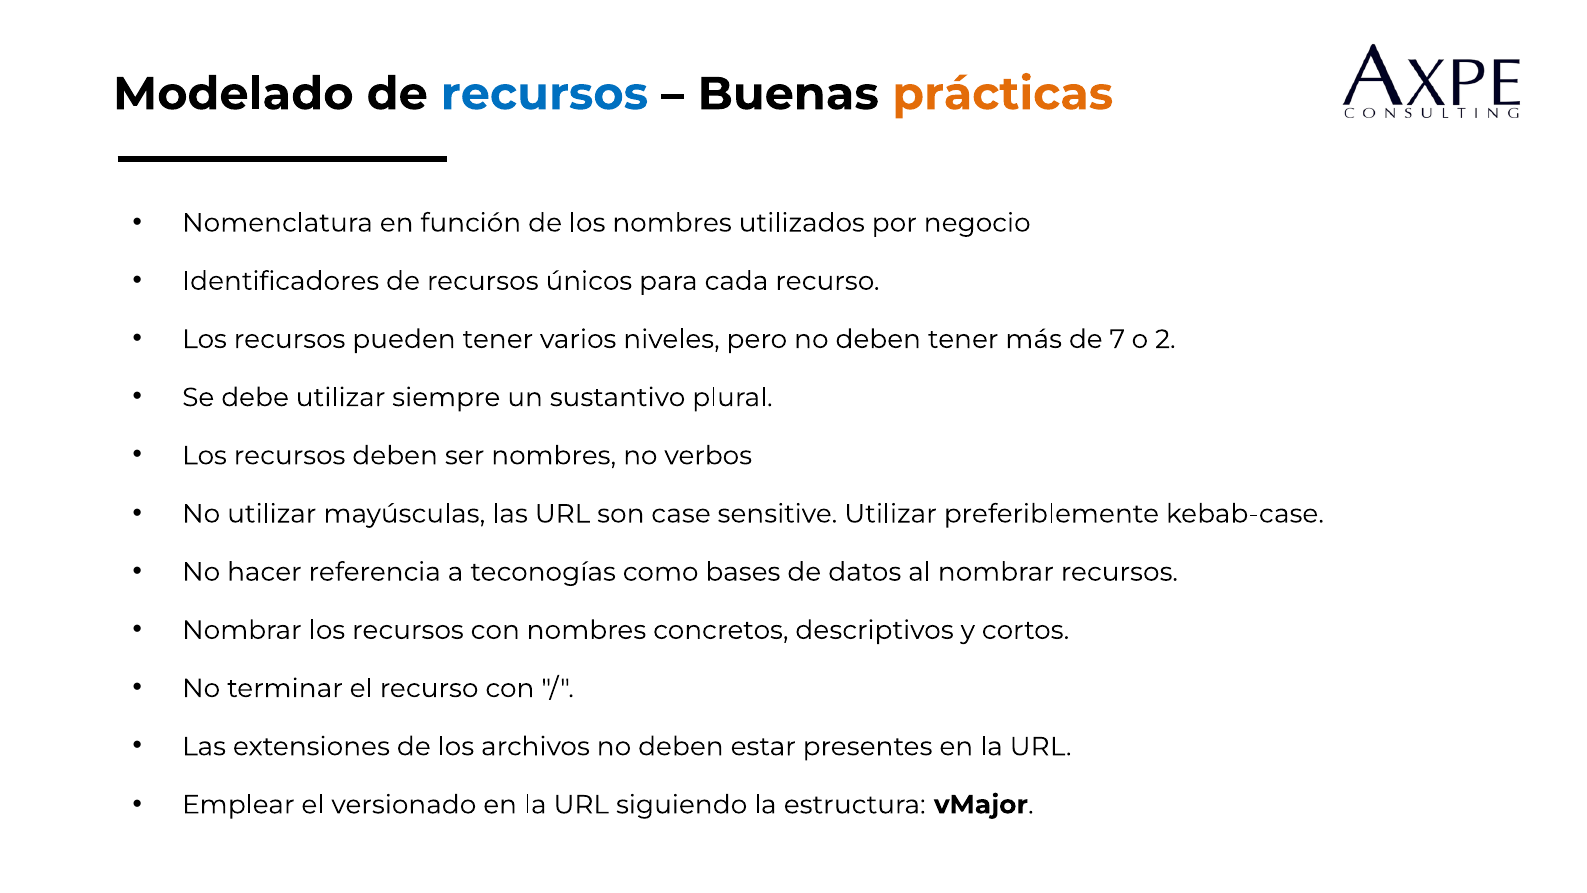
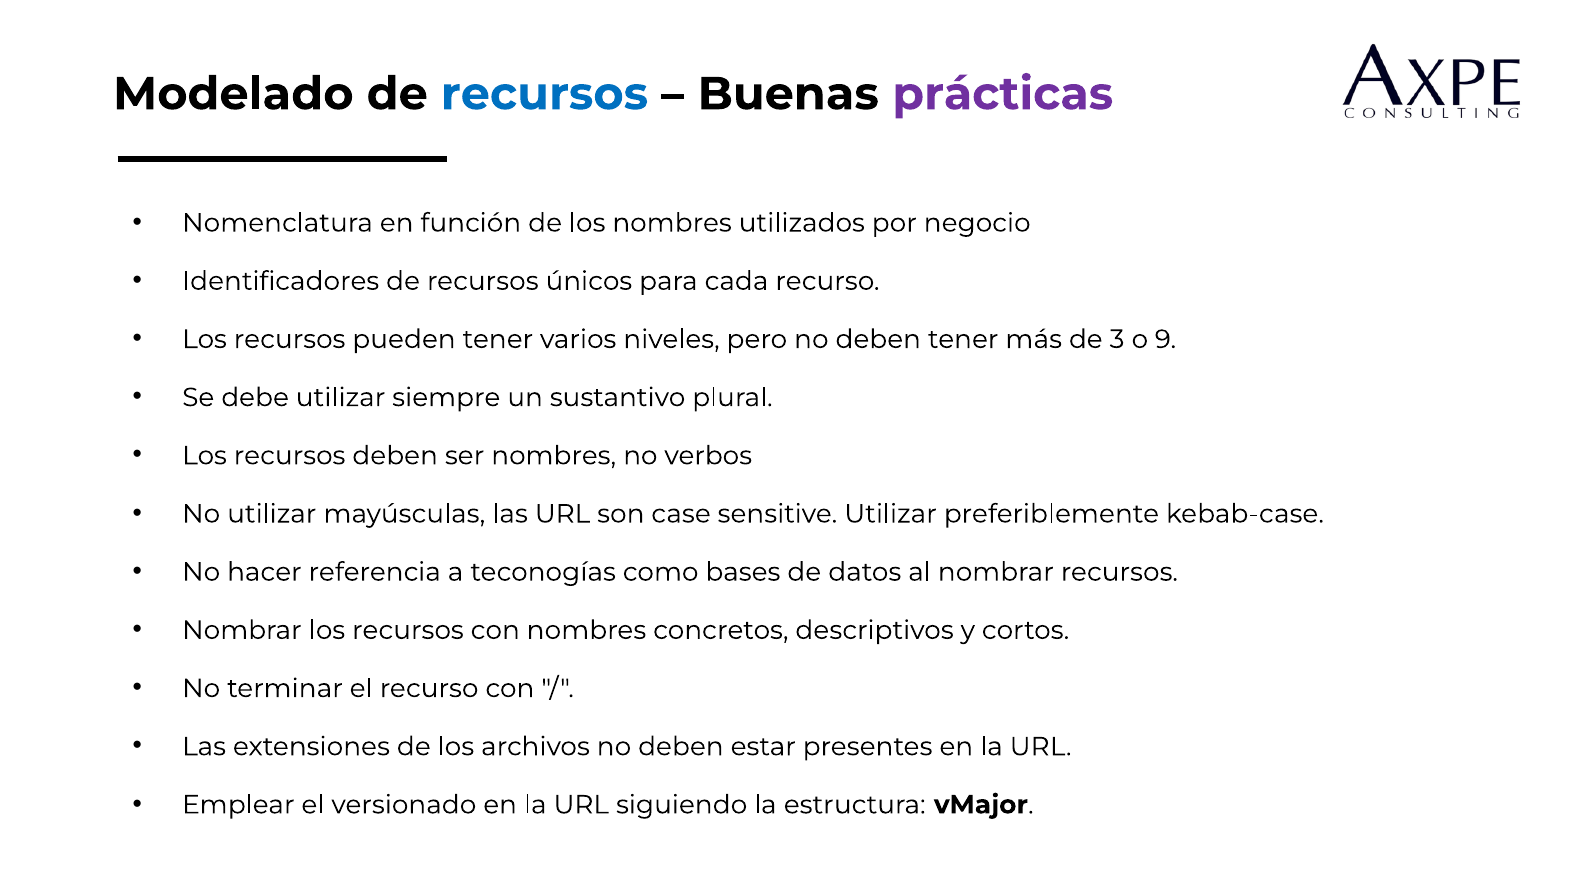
prácticas colour: orange -> purple
7: 7 -> 3
2: 2 -> 9
